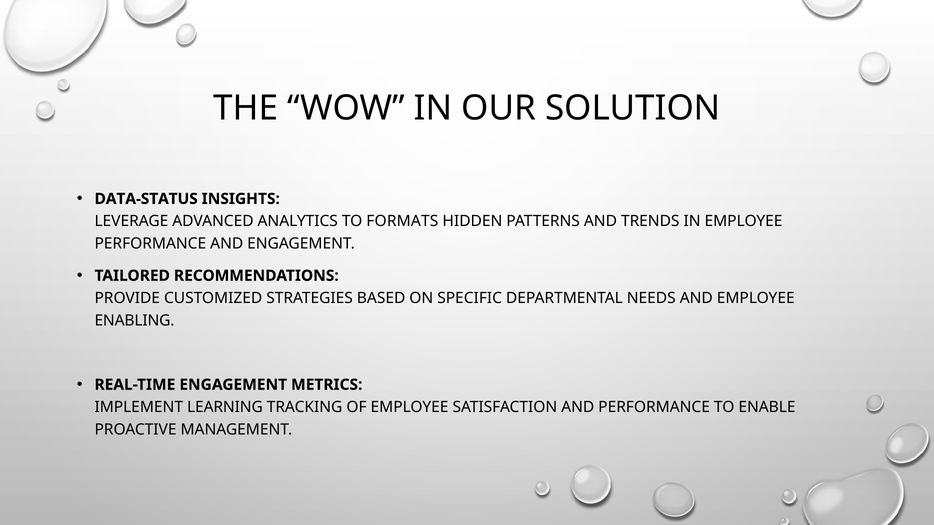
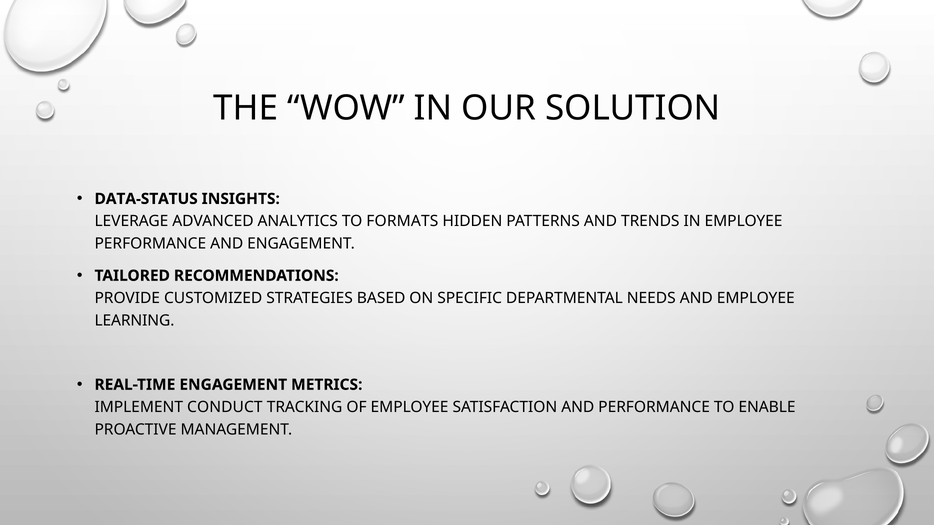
ENABLING: ENABLING -> LEARNING
LEARNING: LEARNING -> CONDUCT
